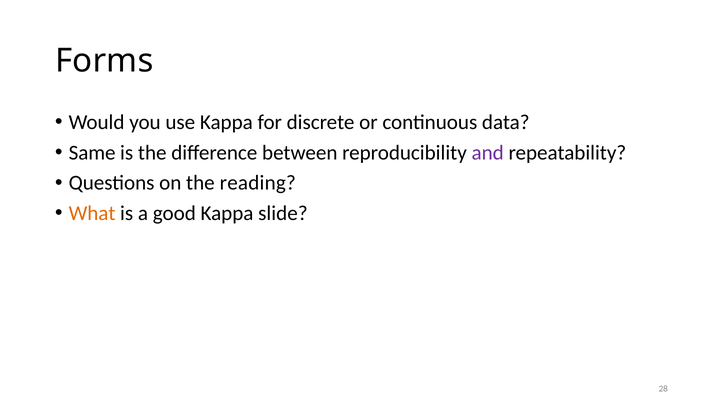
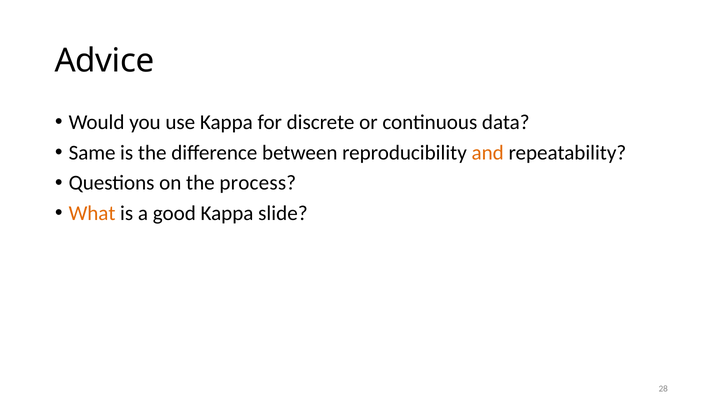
Forms: Forms -> Advice
and colour: purple -> orange
reading: reading -> process
